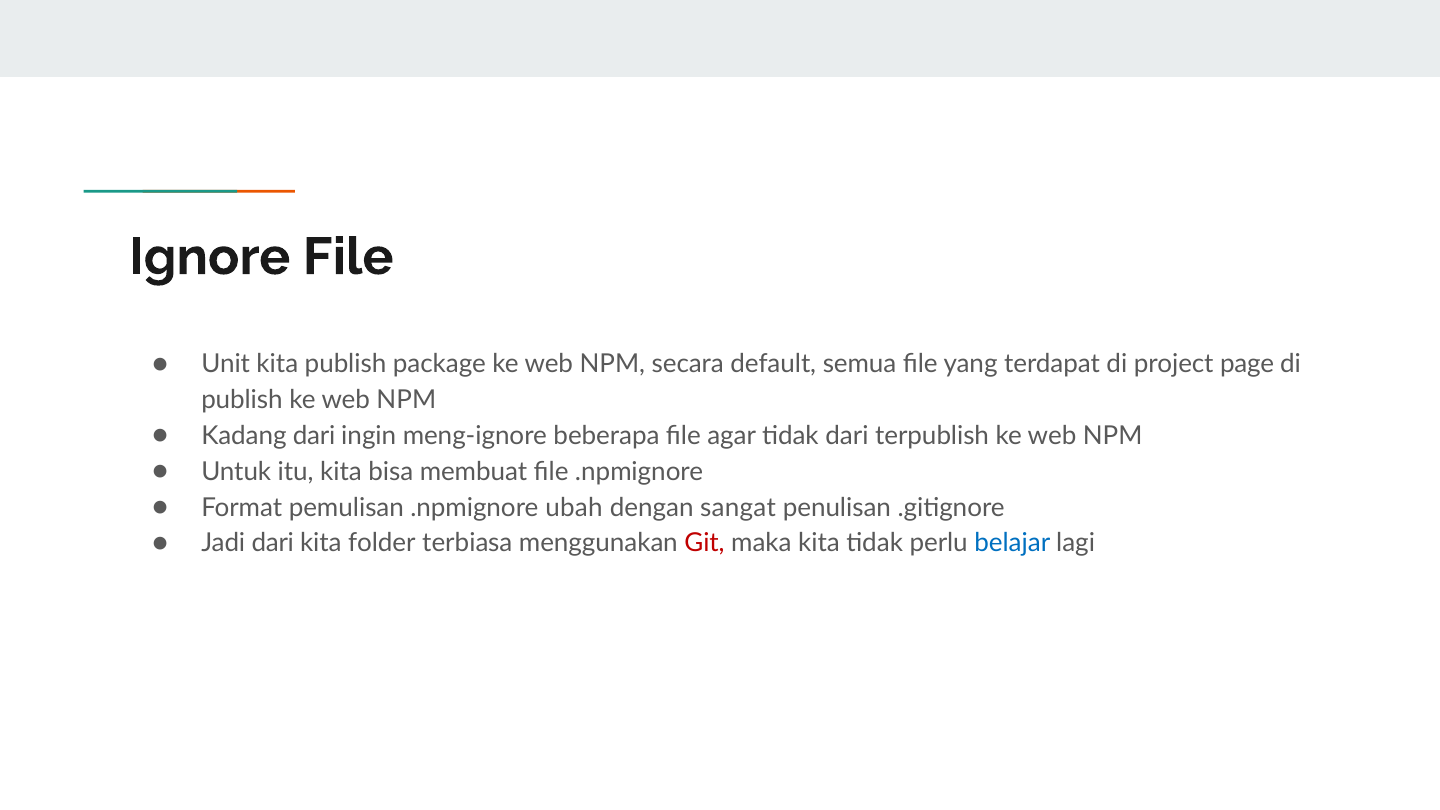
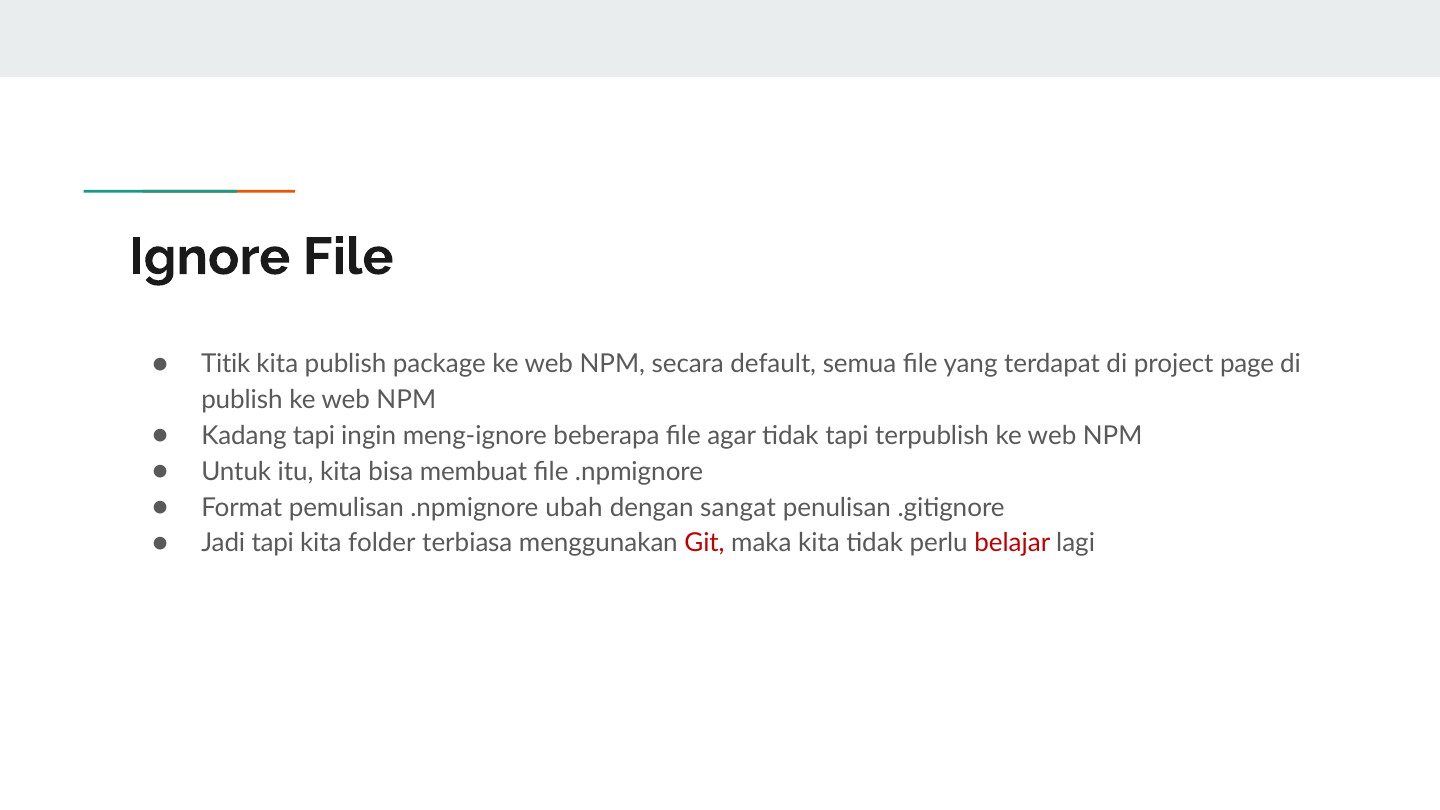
Unit: Unit -> Titik
Kadang dari: dari -> tapi
tidak dari: dari -> tapi
Jadi dari: dari -> tapi
belajar colour: blue -> red
